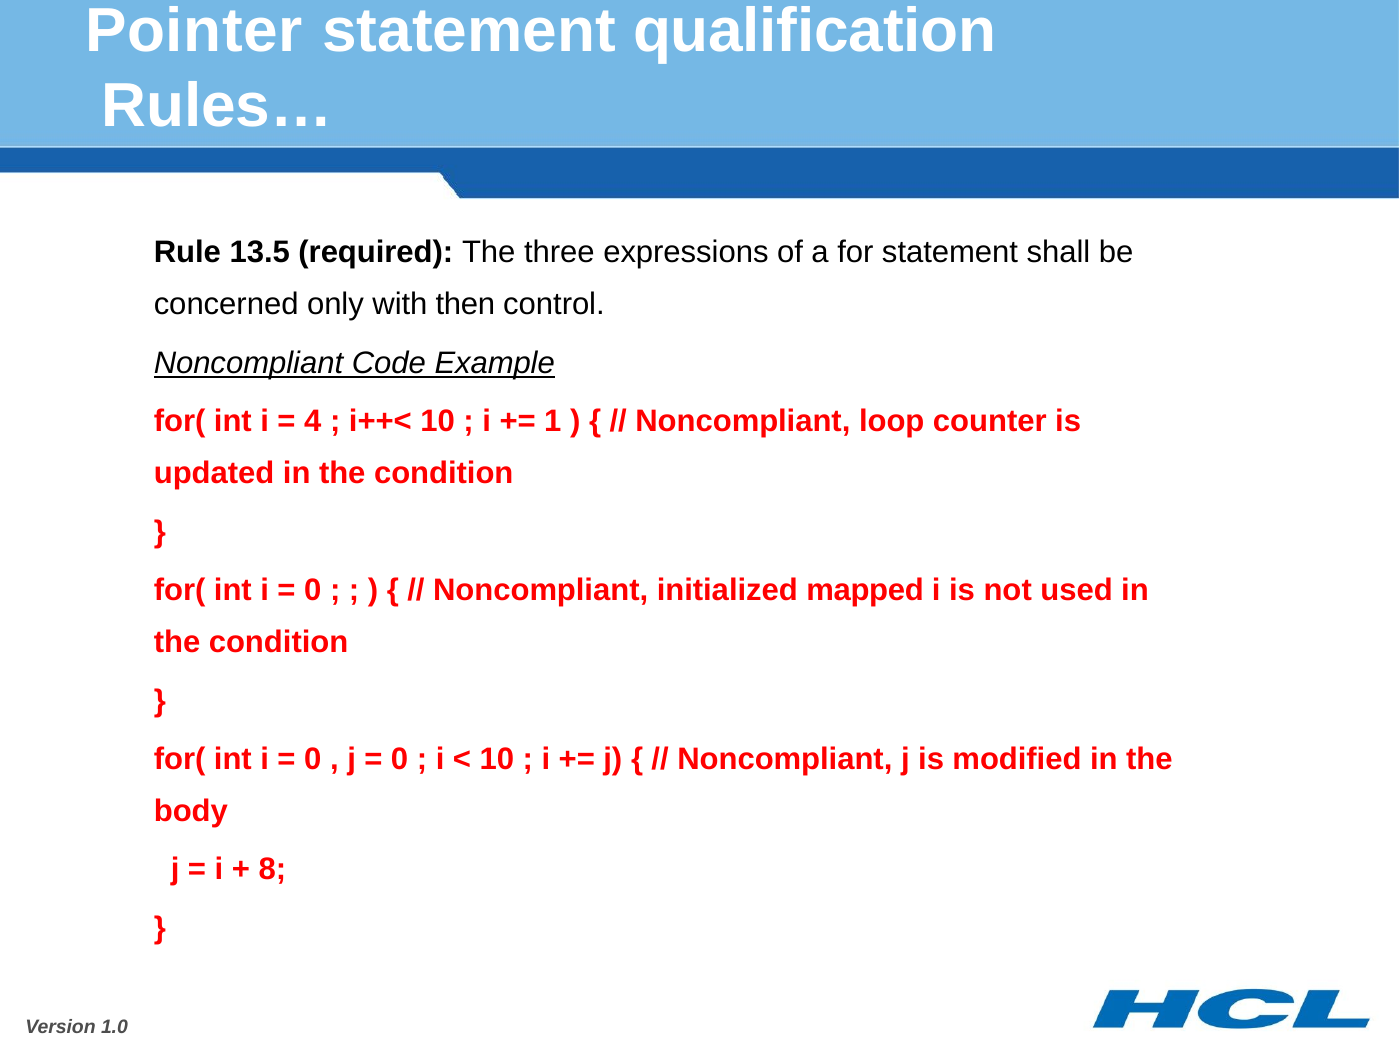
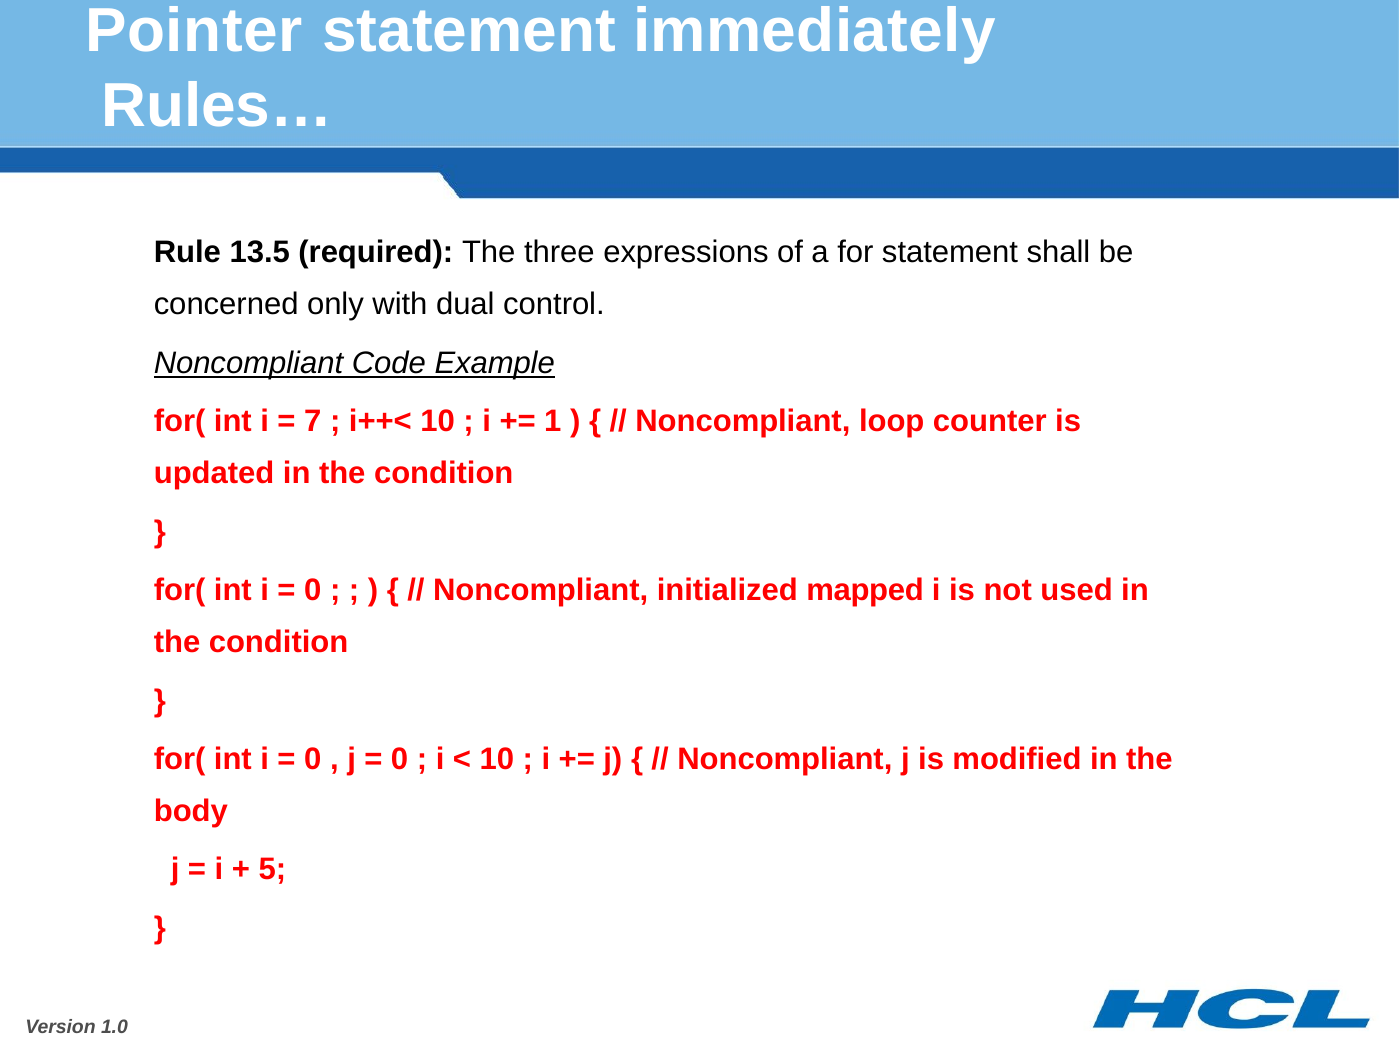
qualification: qualification -> immediately
then: then -> dual
4: 4 -> 7
8: 8 -> 5
